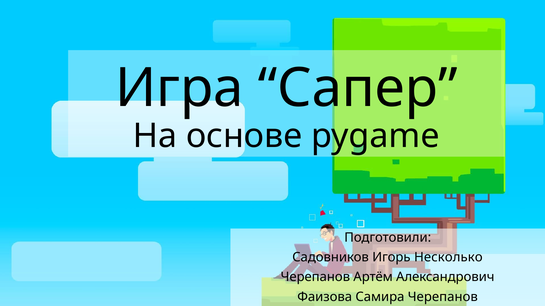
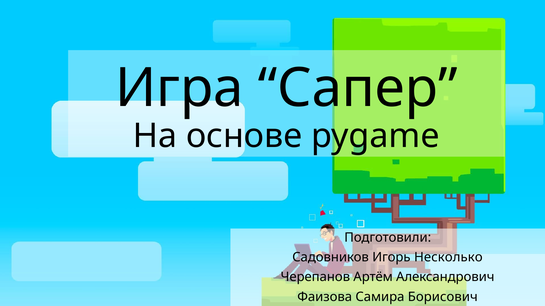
Самира Черепанов: Черепанов -> Борисович
